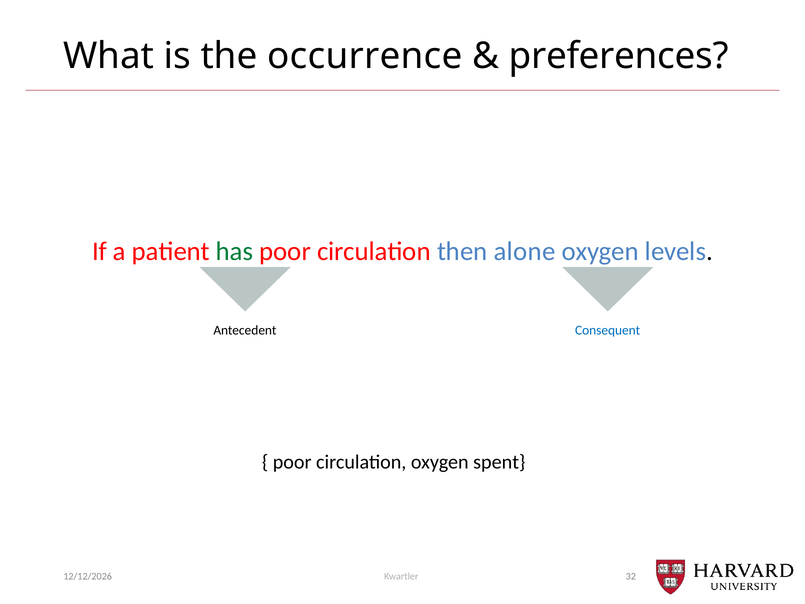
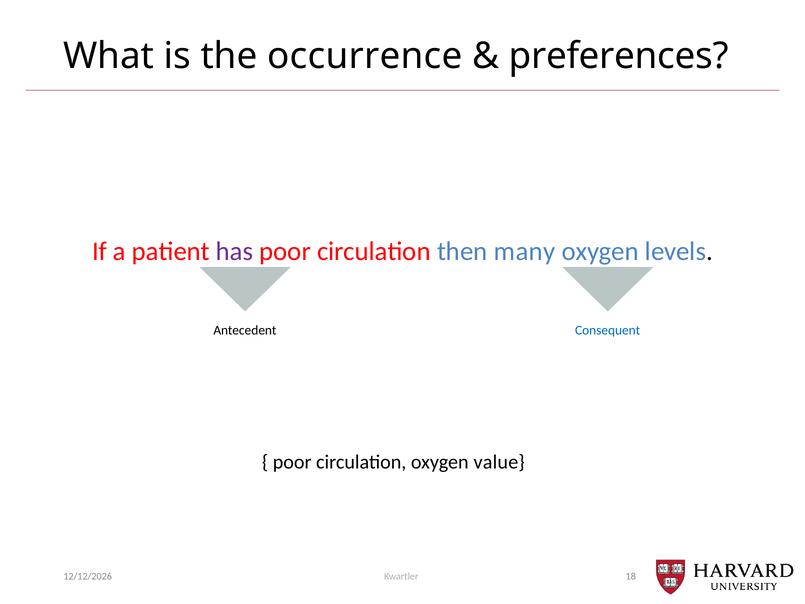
has colour: green -> purple
alone: alone -> many
spent: spent -> value
32: 32 -> 18
